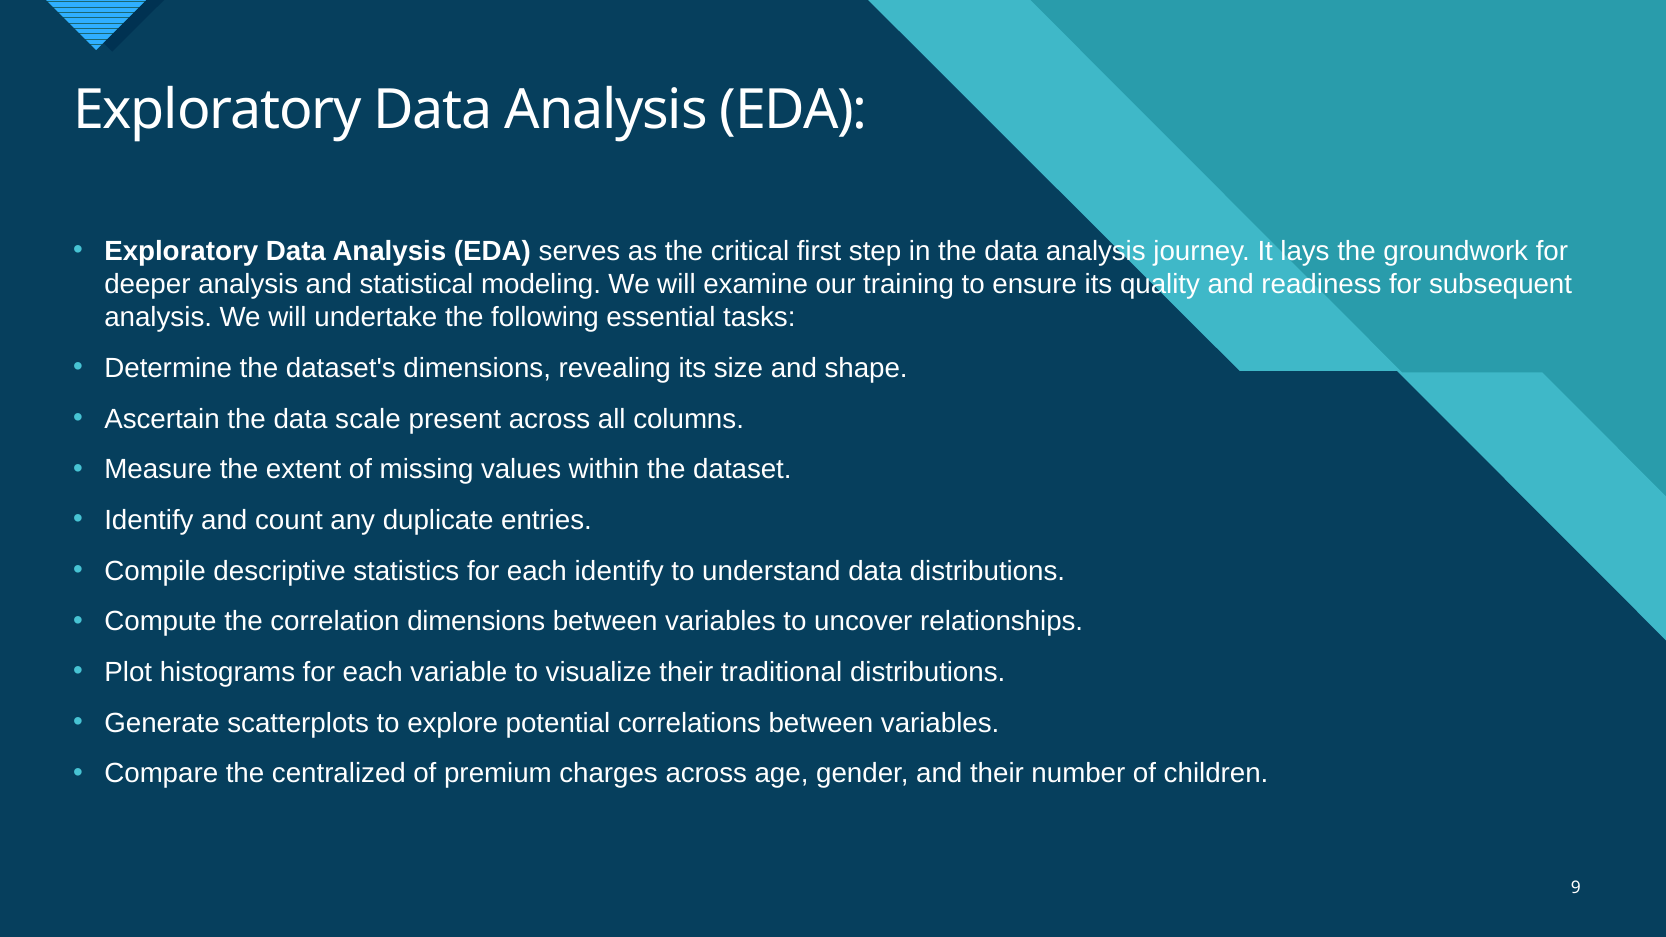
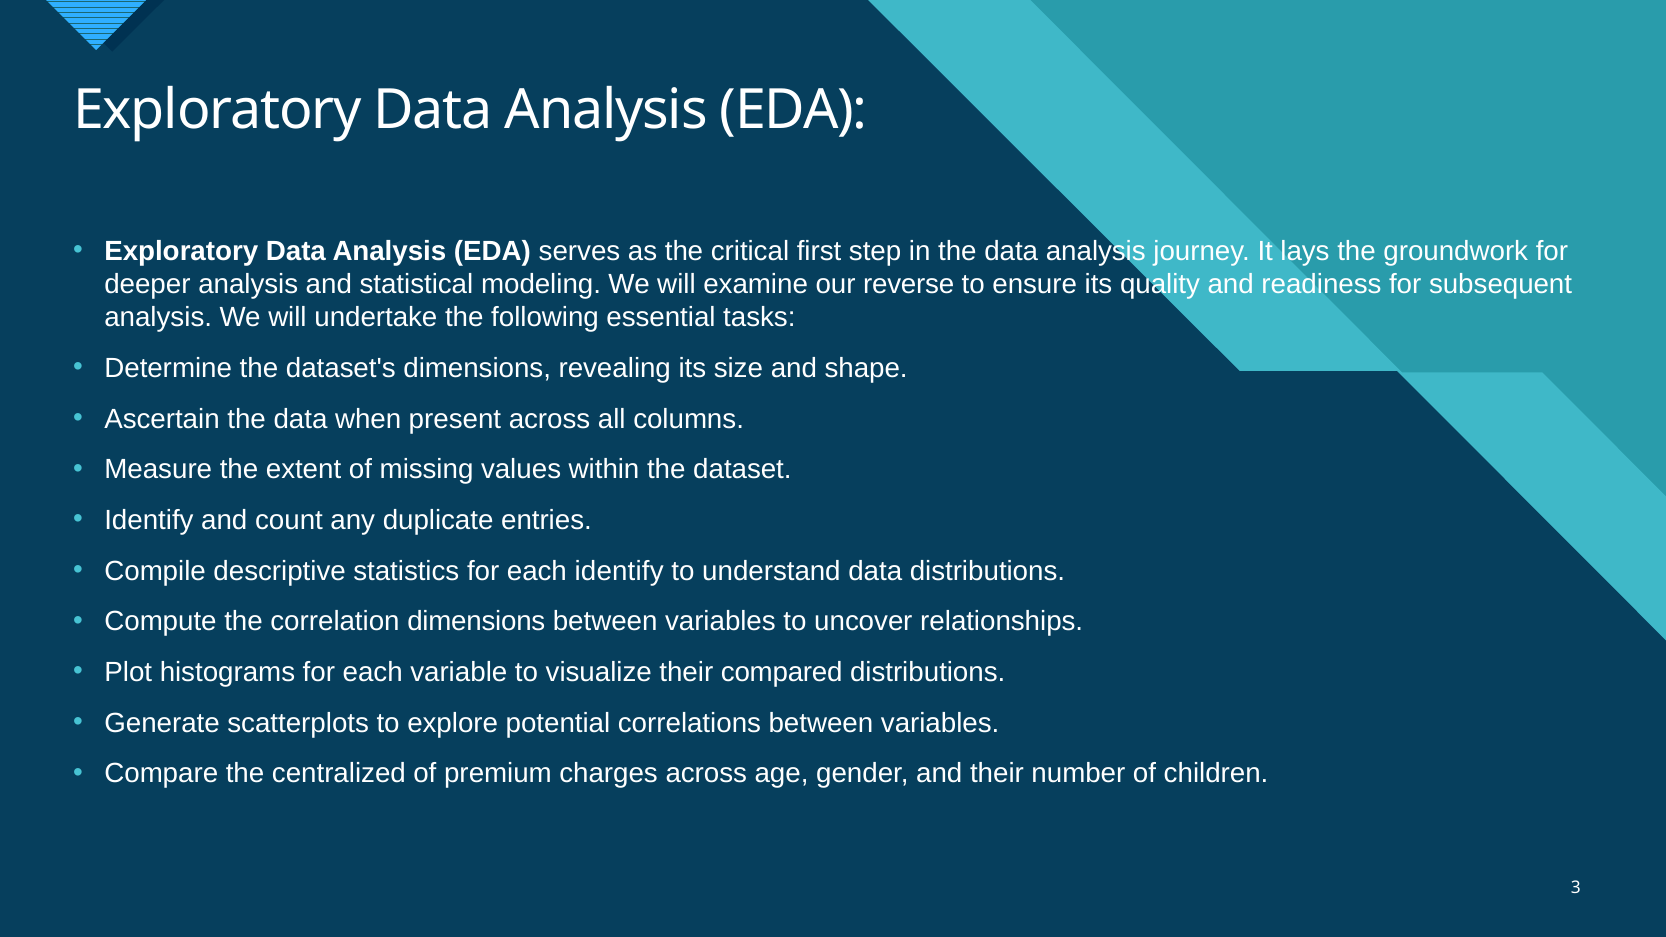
training: training -> reverse
scale: scale -> when
traditional: traditional -> compared
9: 9 -> 3
